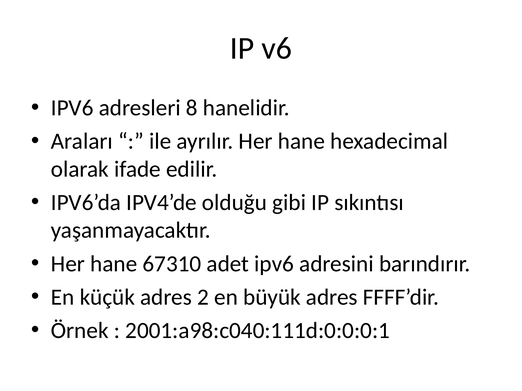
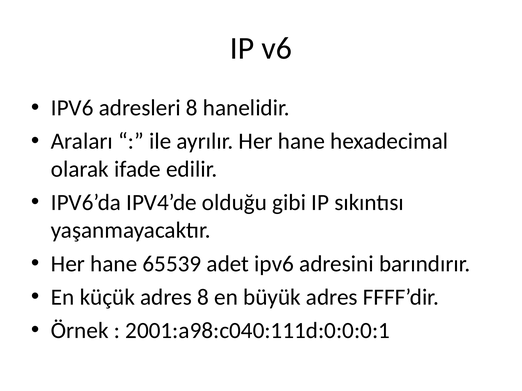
67310: 67310 -> 65539
adres 2: 2 -> 8
